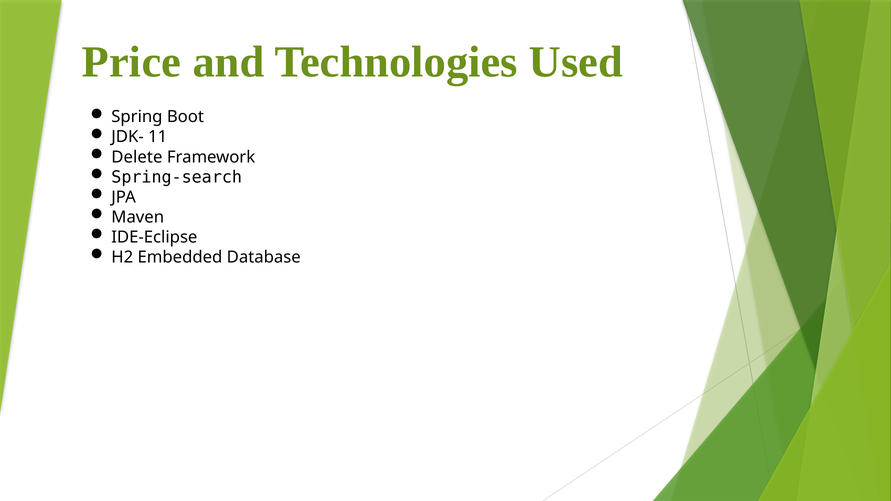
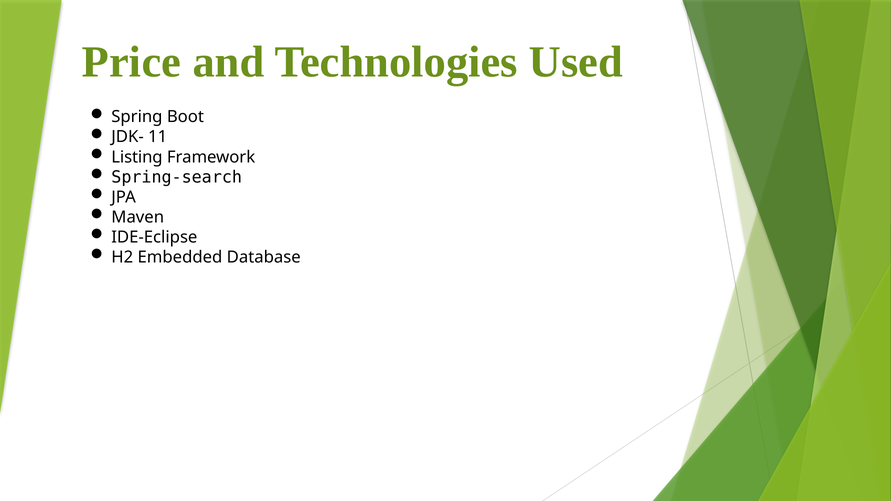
Delete: Delete -> Listing
